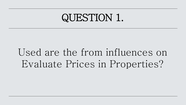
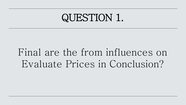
Used: Used -> Final
Properties: Properties -> Conclusion
